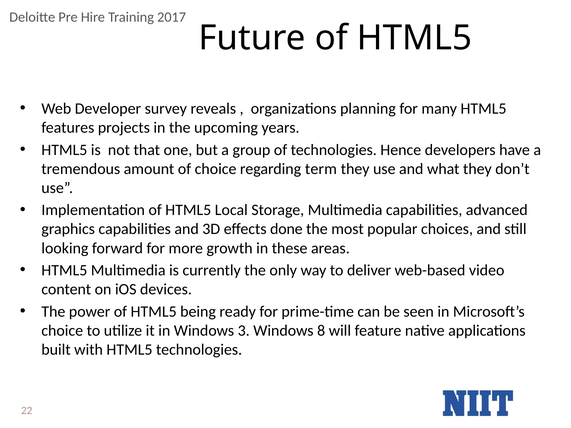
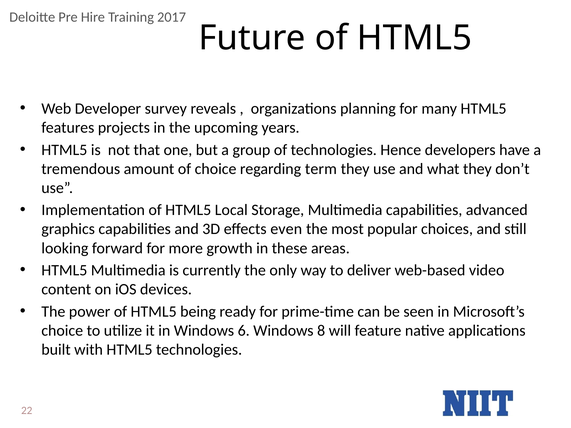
done: done -> even
3: 3 -> 6
